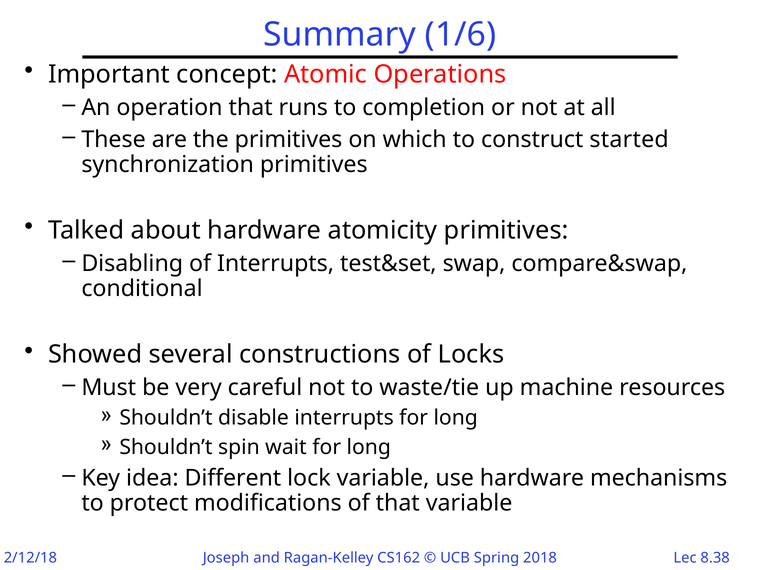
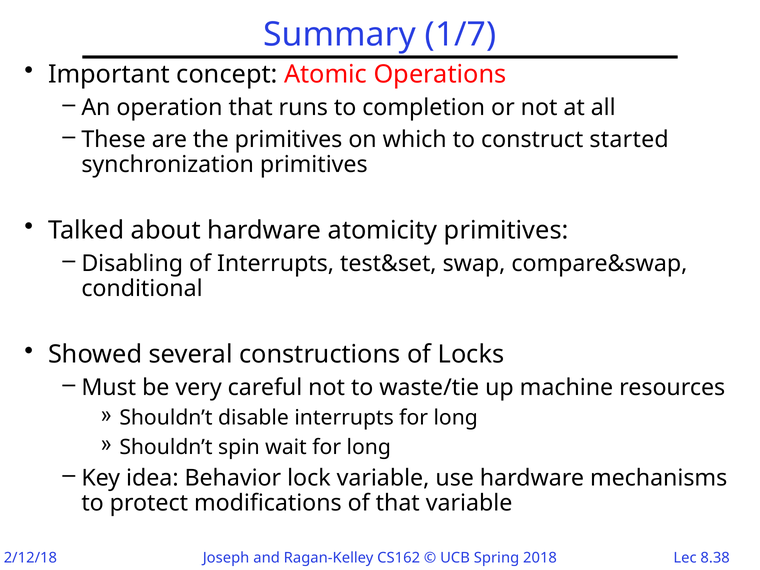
1/6: 1/6 -> 1/7
Different: Different -> Behavior
